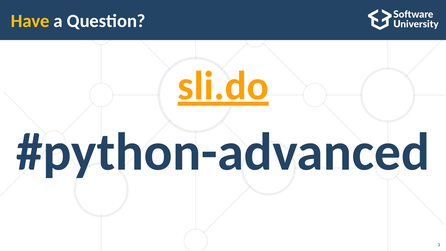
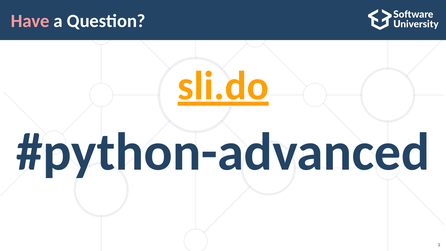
Have colour: yellow -> pink
